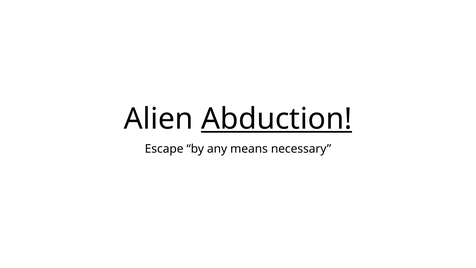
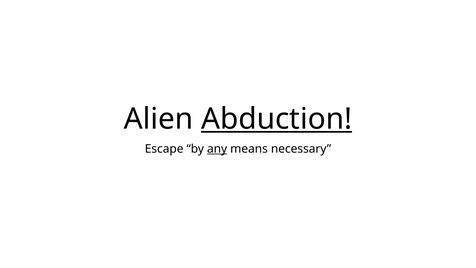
any underline: none -> present
